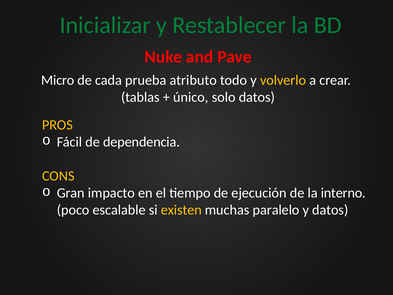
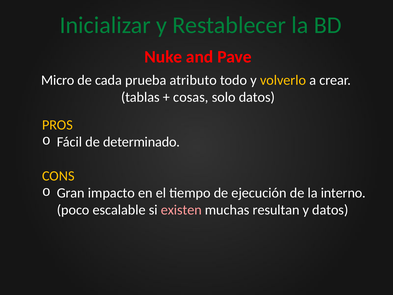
único: único -> cosas
dependencia: dependencia -> determinado
existen colour: yellow -> pink
paralelo: paralelo -> resultan
